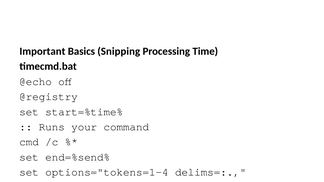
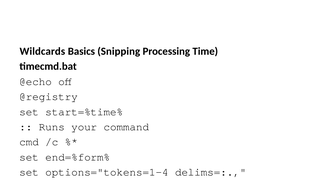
Important: Important -> Wildcards
end=%send%: end=%send% -> end=%form%
